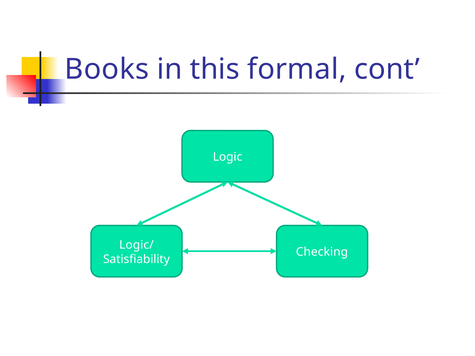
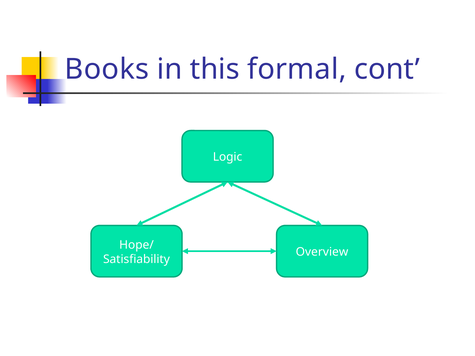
Logic/: Logic/ -> Hope/
Checking: Checking -> Overview
